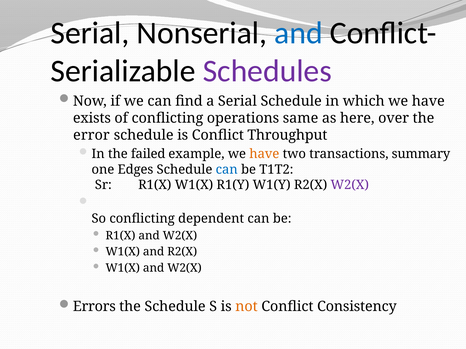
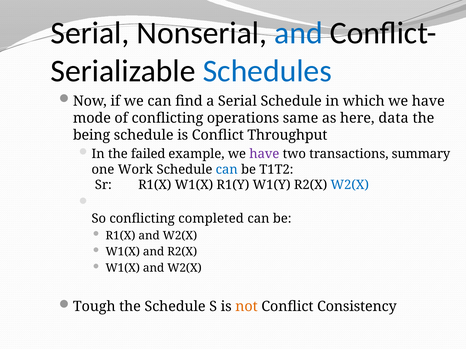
Schedules colour: purple -> blue
exists: exists -> mode
over: over -> data
error: error -> being
have at (264, 154) colour: orange -> purple
Edges: Edges -> Work
W2(X at (350, 185) colour: purple -> blue
dependent: dependent -> completed
Errors: Errors -> Tough
